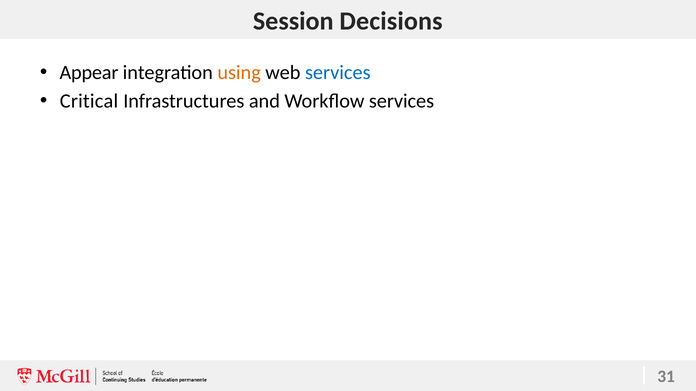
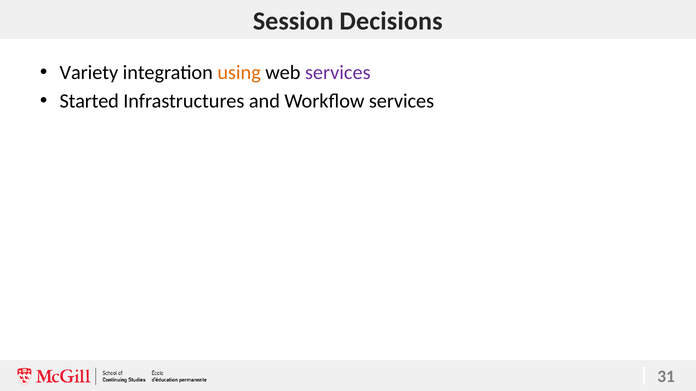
Appear: Appear -> Variety
services at (338, 73) colour: blue -> purple
Critical: Critical -> Started
